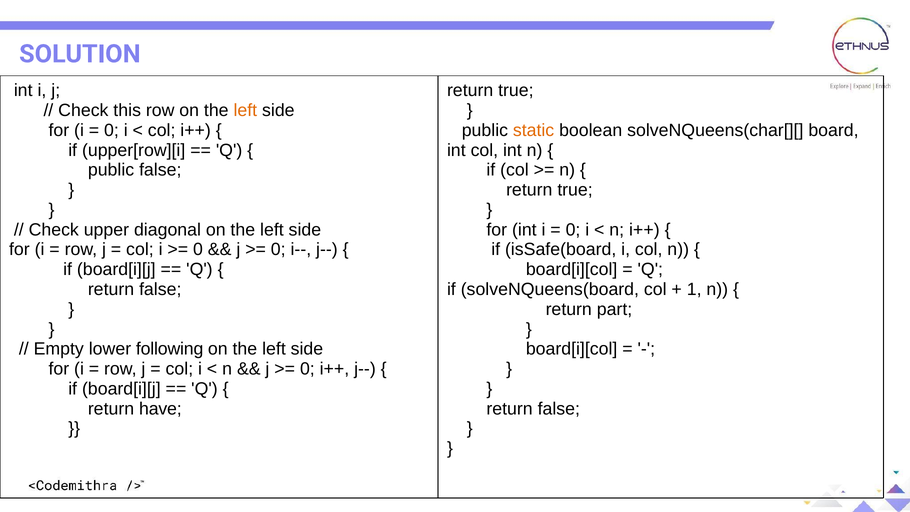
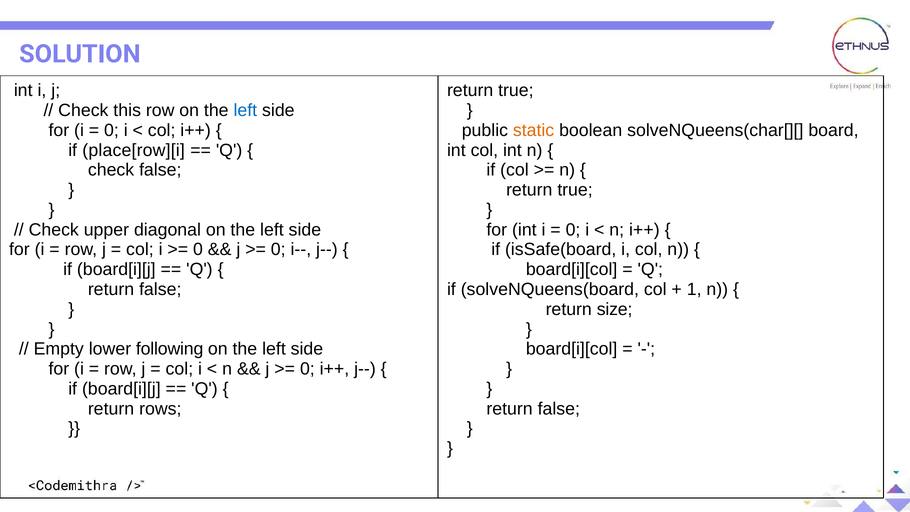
left at (245, 110) colour: orange -> blue
upper[row][i: upper[row][i -> place[row][i
public at (111, 170): public -> check
part: part -> size
have: have -> rows
